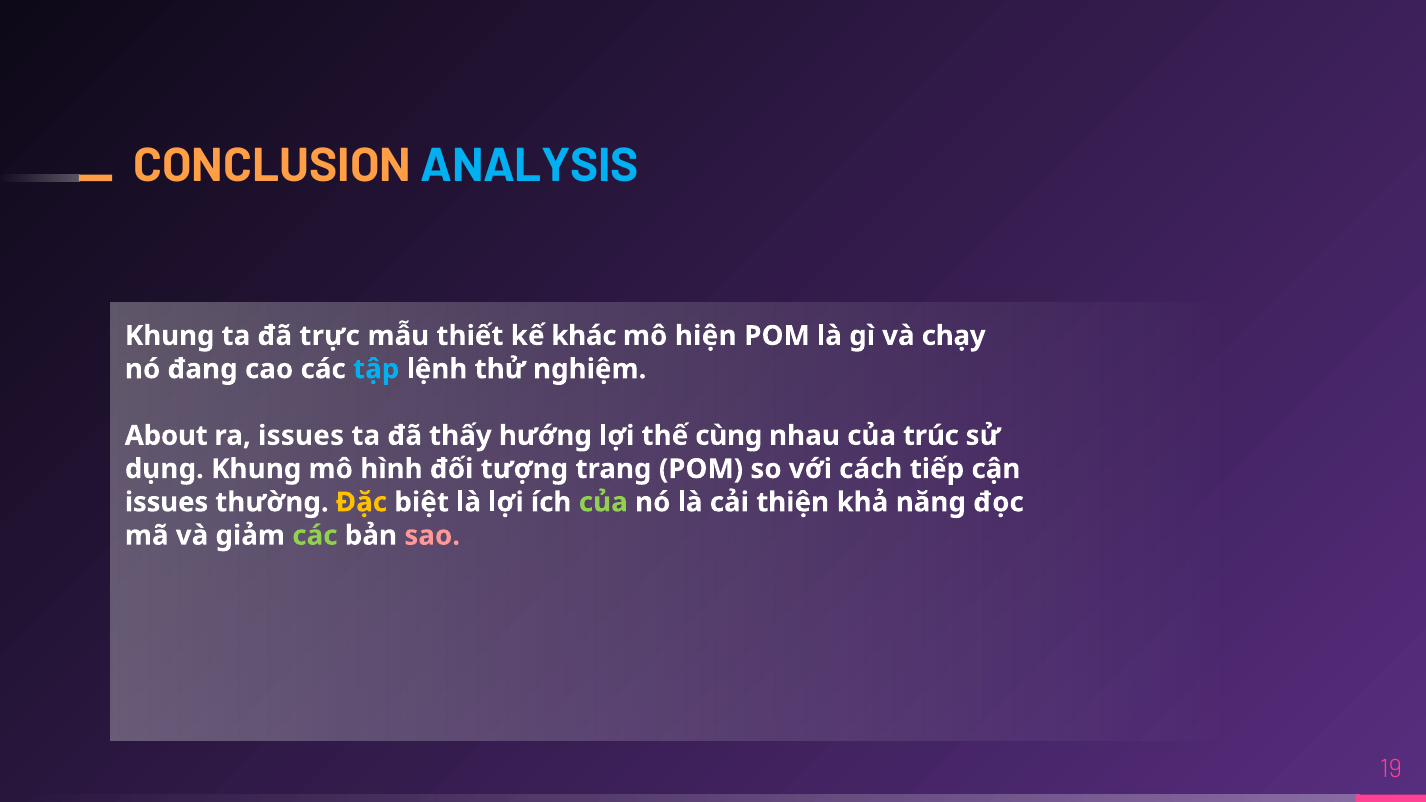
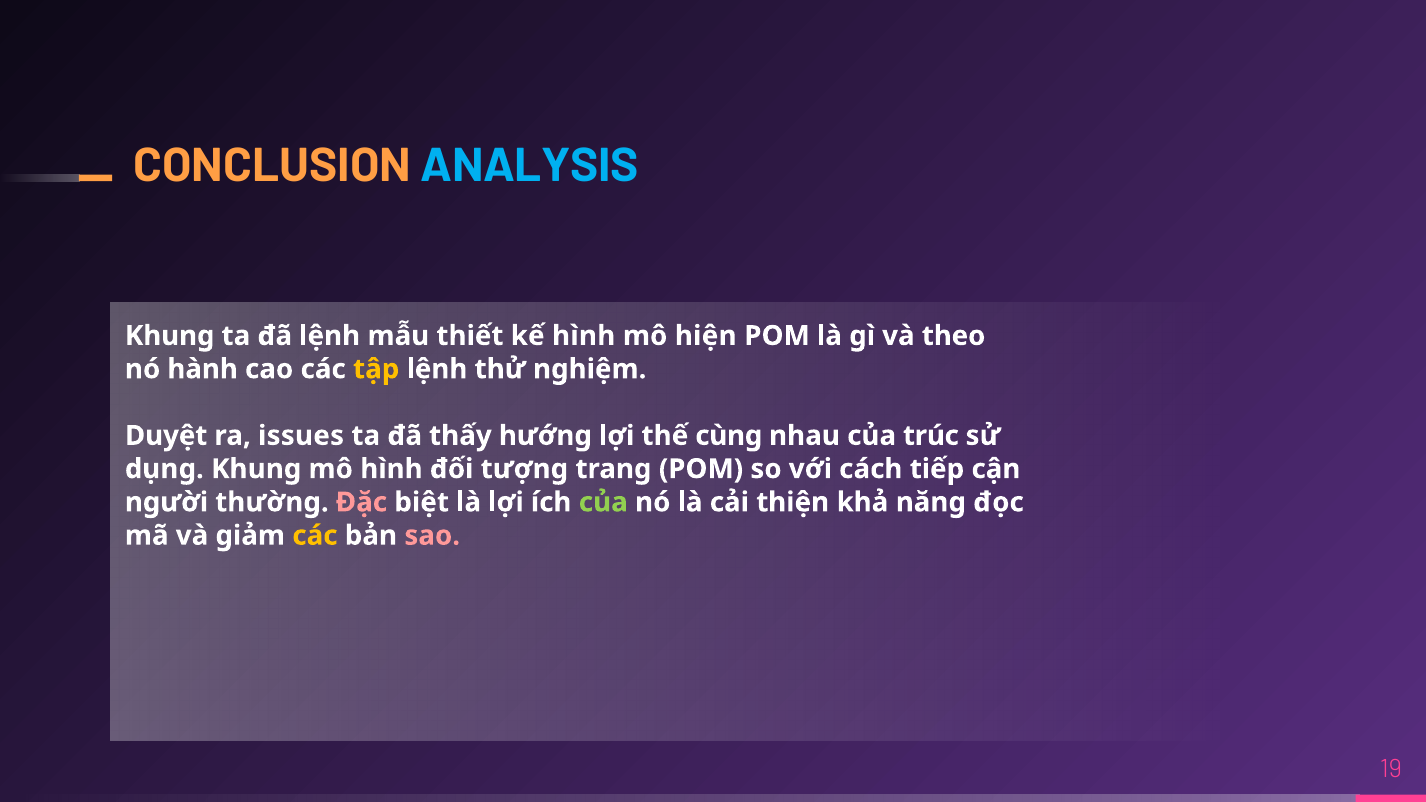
đã trực: trực -> lệnh
kế khác: khác -> hình
chạy: chạy -> theo
đang: đang -> hành
tập colour: light blue -> yellow
About: About -> Duyệt
issues at (167, 502): issues -> người
Đặc colour: yellow -> pink
các at (315, 536) colour: light green -> yellow
